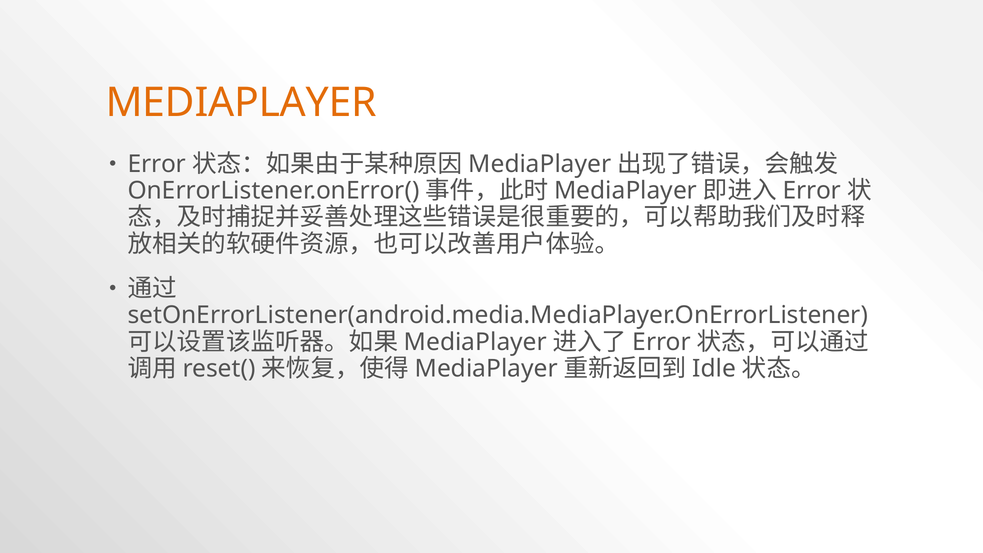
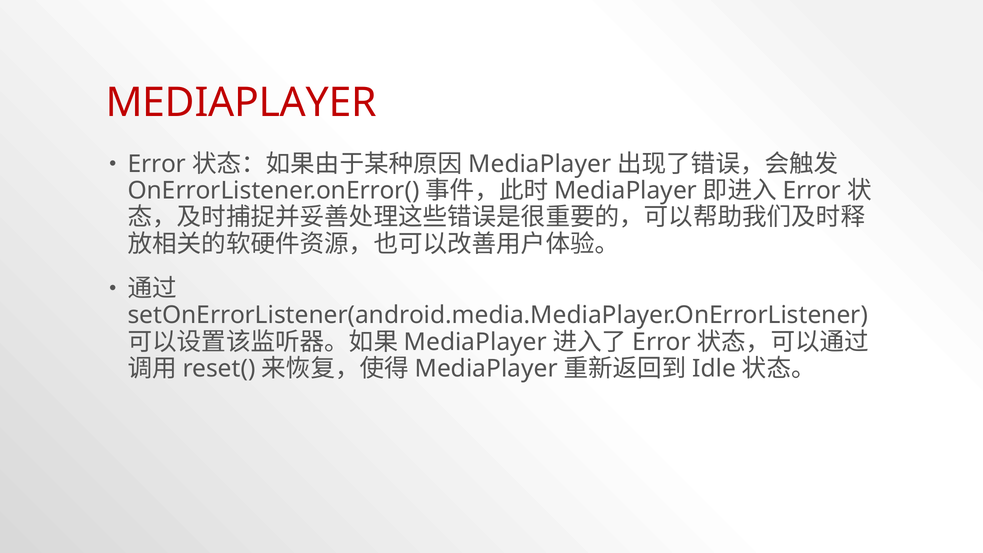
MEDIAPLAYER at (241, 103) colour: orange -> red
